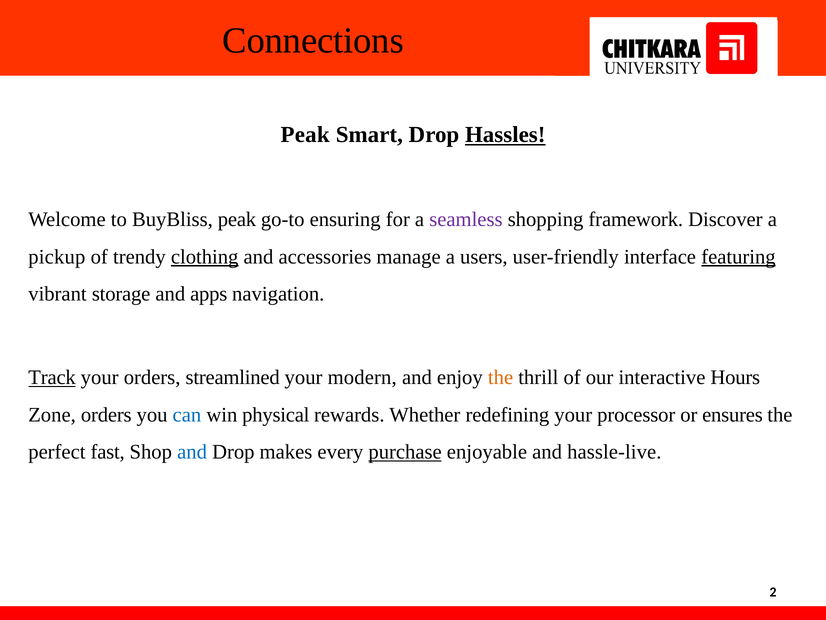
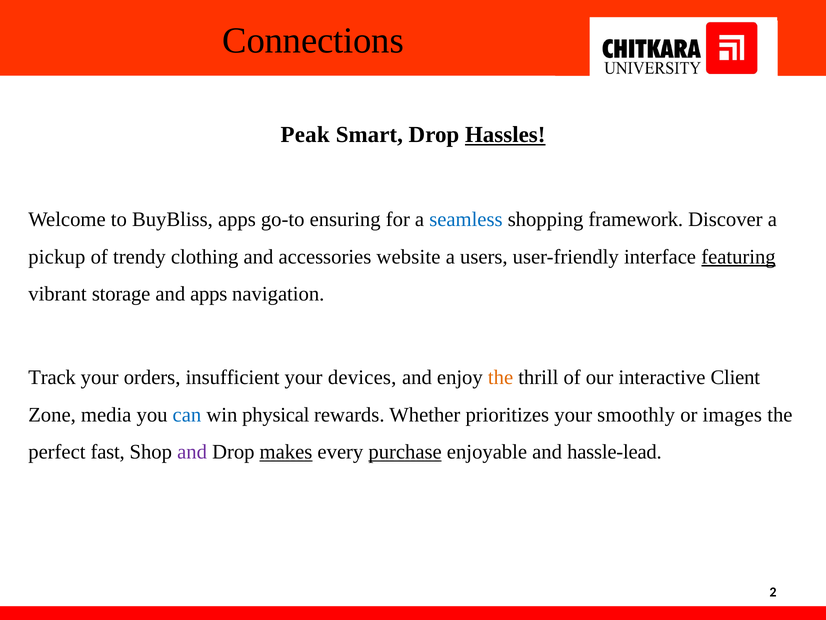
BuyBliss peak: peak -> apps
seamless colour: purple -> blue
clothing underline: present -> none
manage: manage -> website
Track underline: present -> none
streamlined: streamlined -> insufficient
modern: modern -> devices
Hours: Hours -> Client
Zone orders: orders -> media
redefining: redefining -> prioritizes
processor: processor -> smoothly
ensures: ensures -> images
and at (192, 452) colour: blue -> purple
makes underline: none -> present
hassle-live: hassle-live -> hassle-lead
